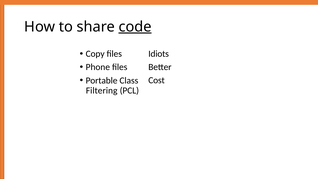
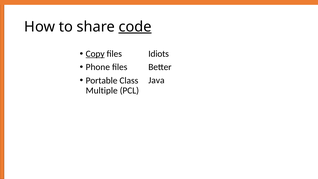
Copy underline: none -> present
Cost: Cost -> Java
Filtering: Filtering -> Multiple
